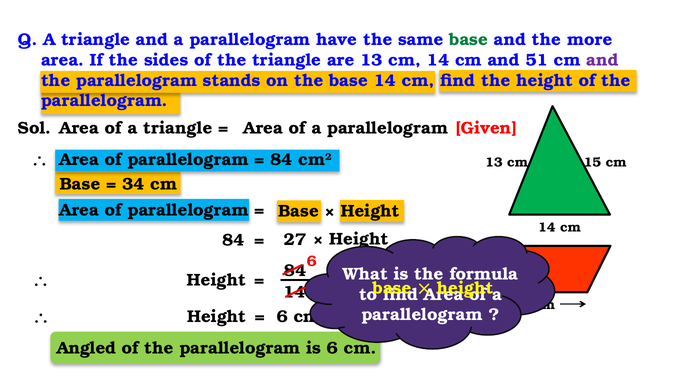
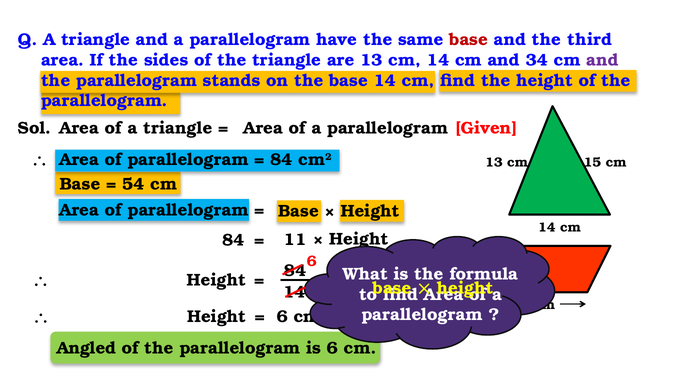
base at (469, 40) colour: green -> red
more: more -> third
51: 51 -> 34
34: 34 -> 54
27: 27 -> 11
